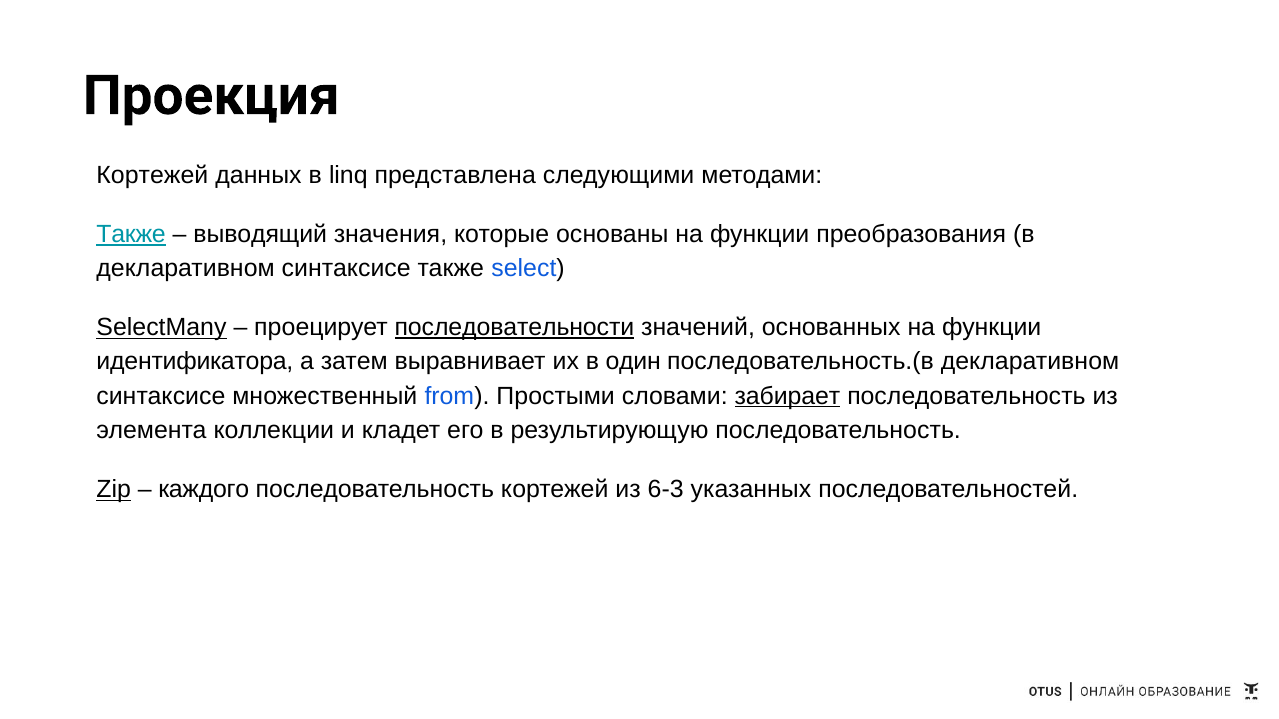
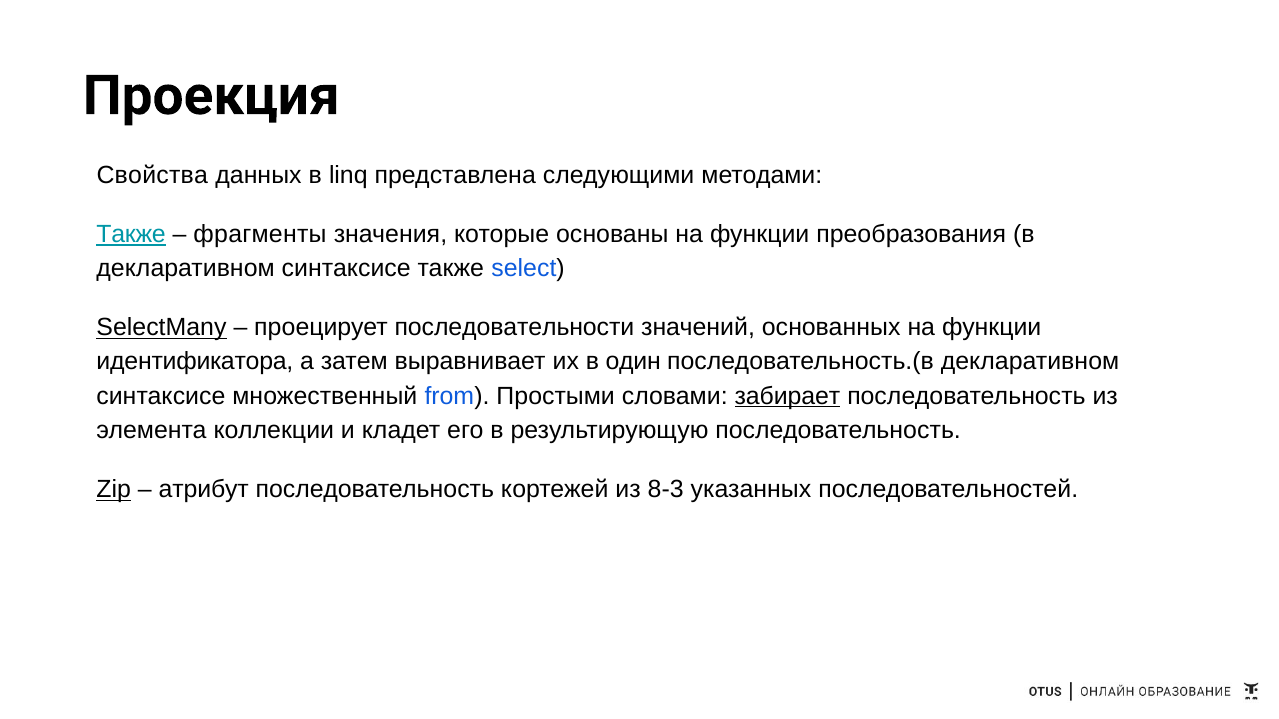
Кортежей at (152, 175): Кортежей -> Свойства
выводящий: выводящий -> фрагменты
последовательности underline: present -> none
каждого: каждого -> атрибут
6-3: 6-3 -> 8-3
